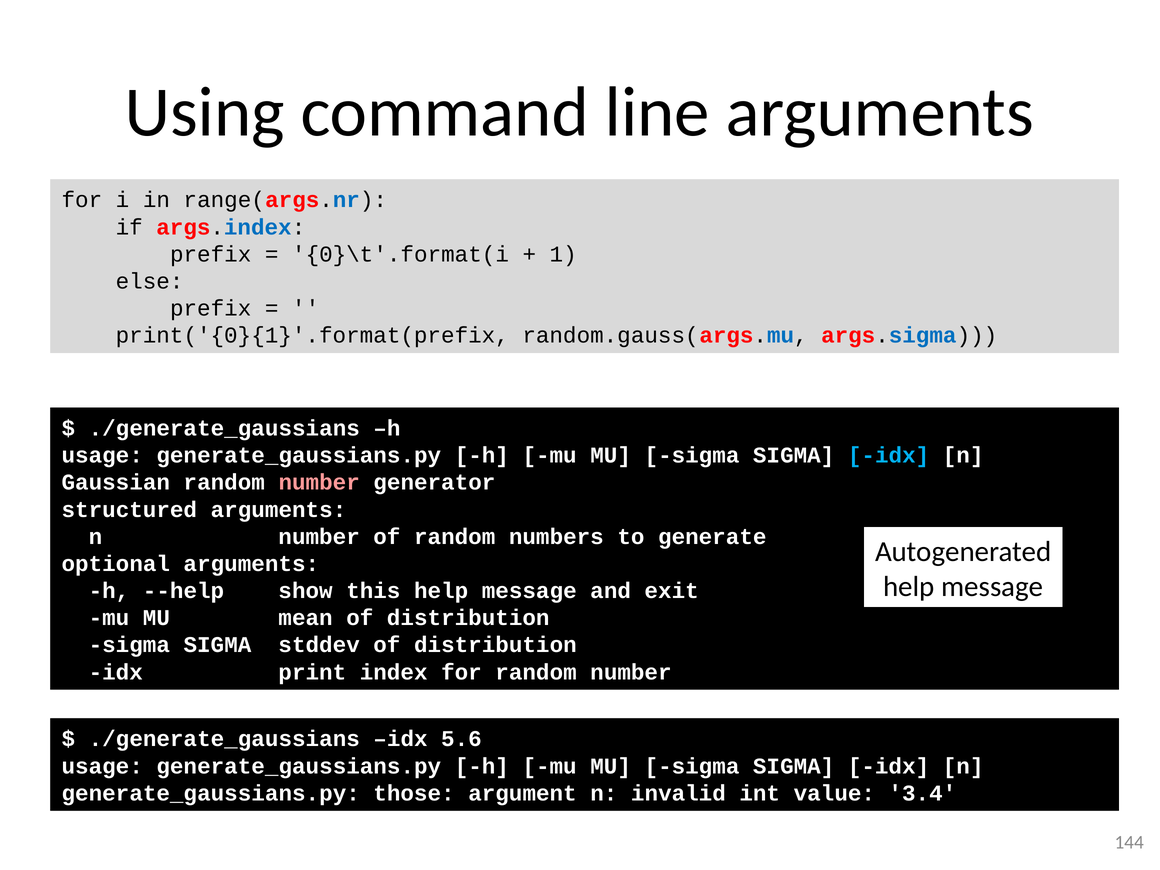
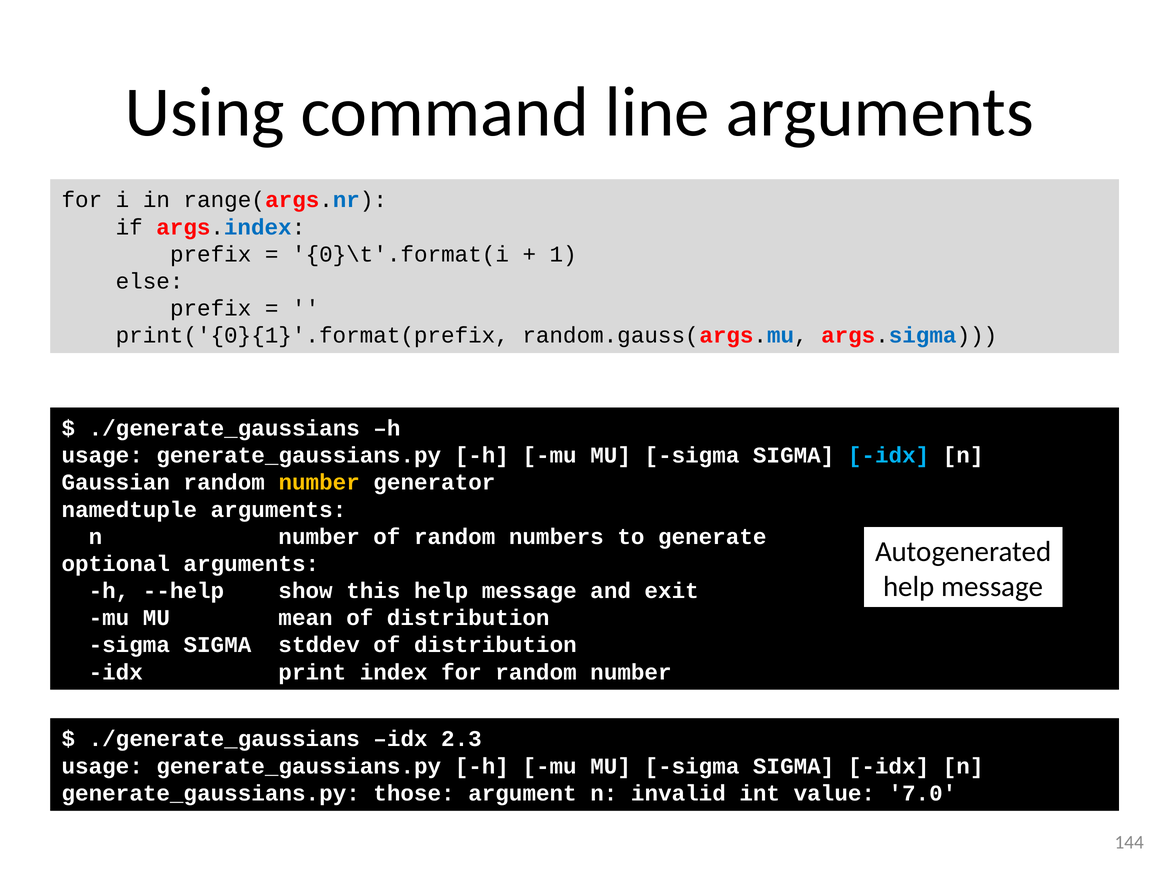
number at (319, 483) colour: pink -> yellow
structured: structured -> namedtuple
5.6: 5.6 -> 2.3
3.4: 3.4 -> 7.0
